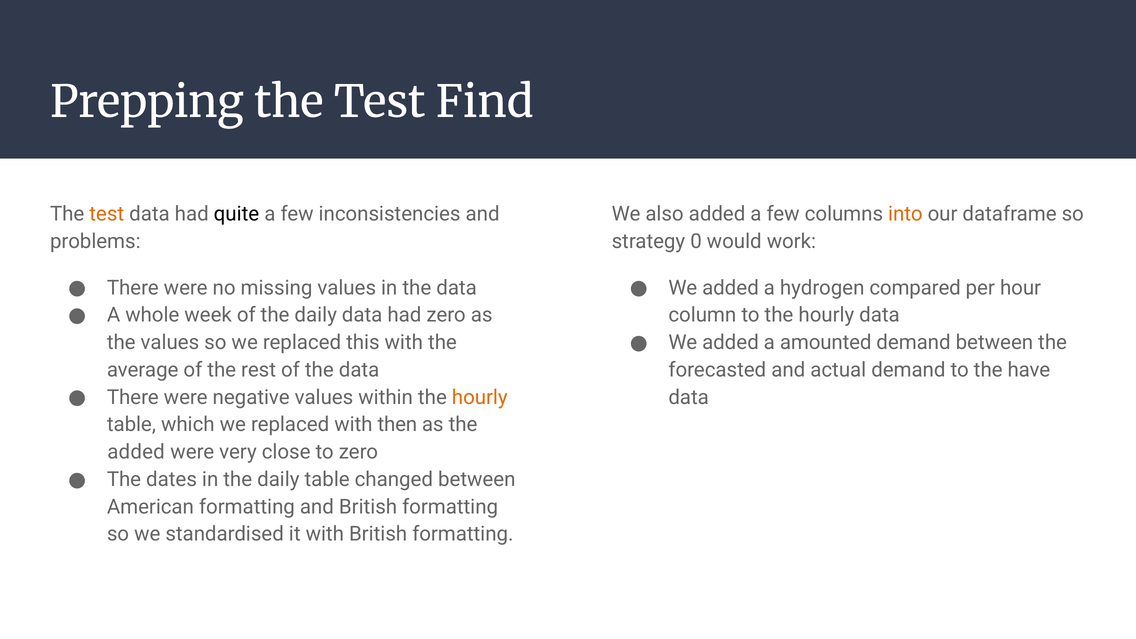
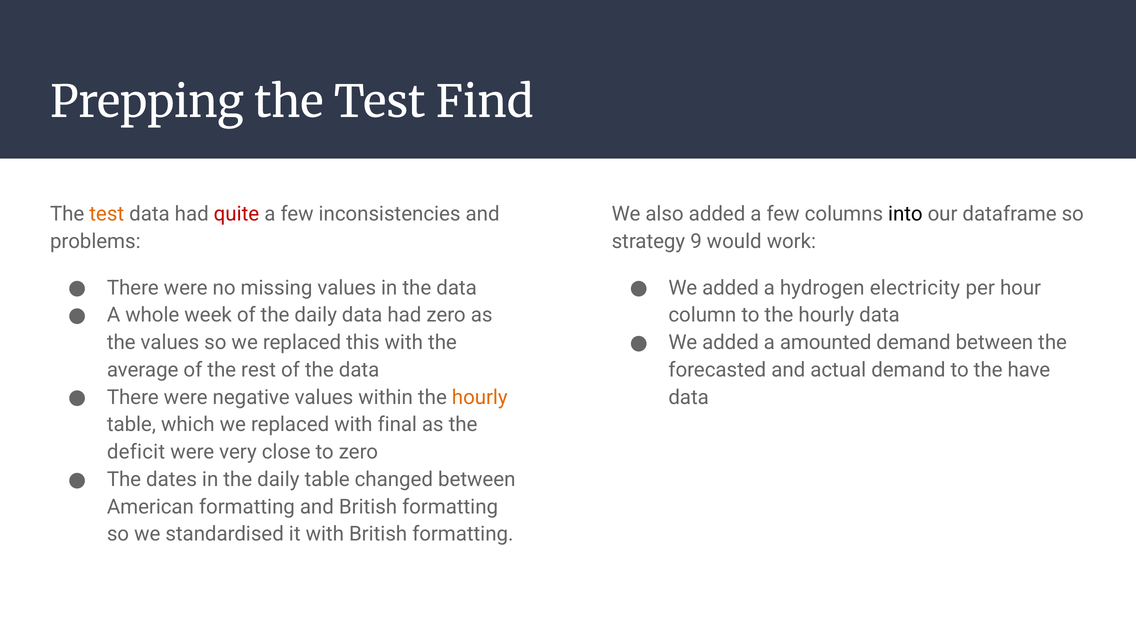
quite colour: black -> red
into colour: orange -> black
0: 0 -> 9
compared: compared -> electricity
then: then -> final
added at (136, 452): added -> deficit
